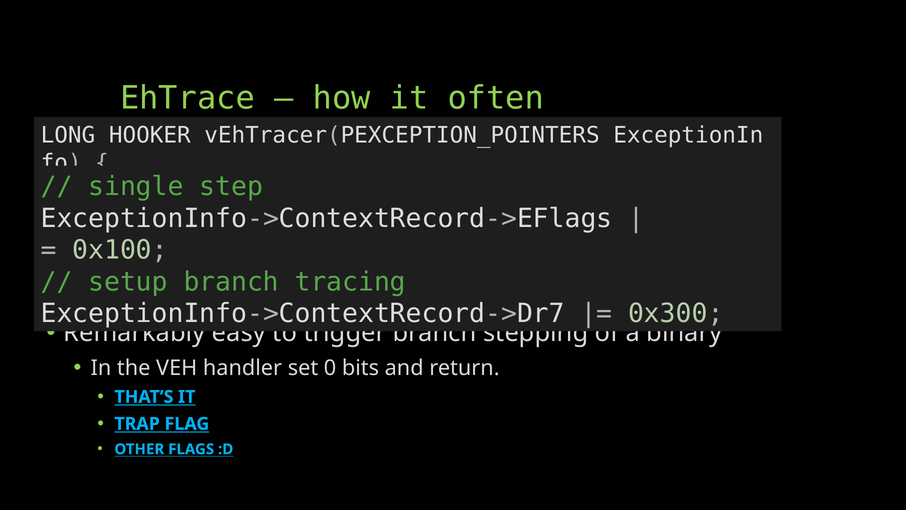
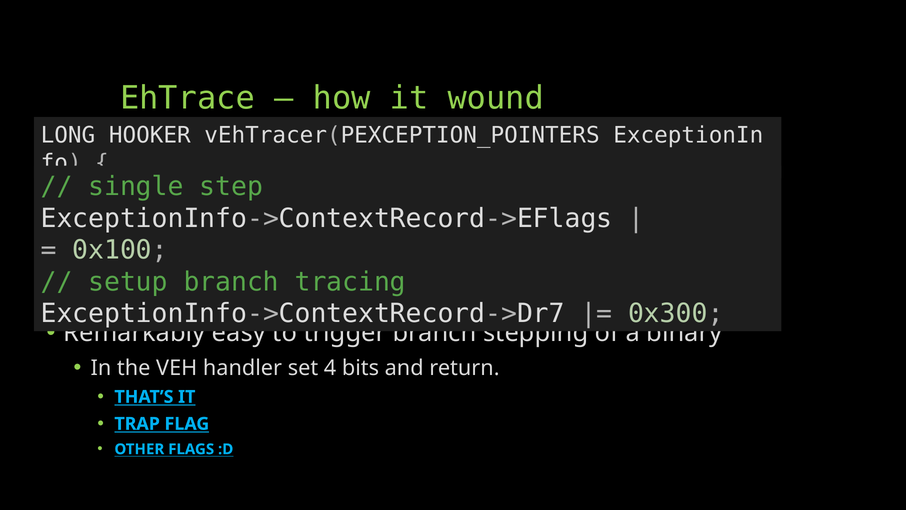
often: often -> wound
0: 0 -> 4
